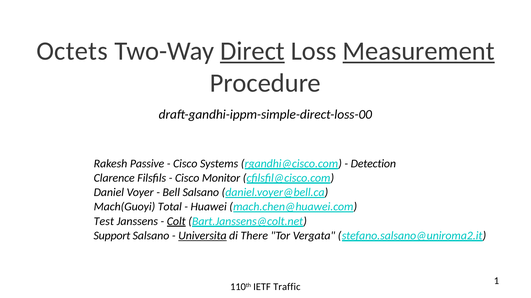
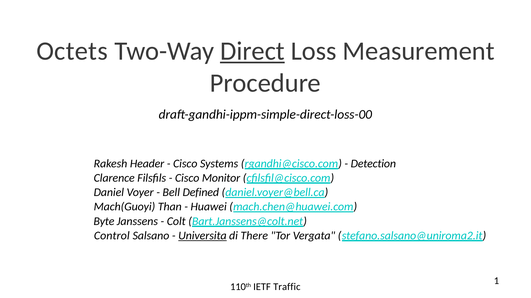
Measurement underline: present -> none
Passive: Passive -> Header
Bell Salsano: Salsano -> Defined
Total: Total -> Than
Test: Test -> Byte
Colt underline: present -> none
Support: Support -> Control
